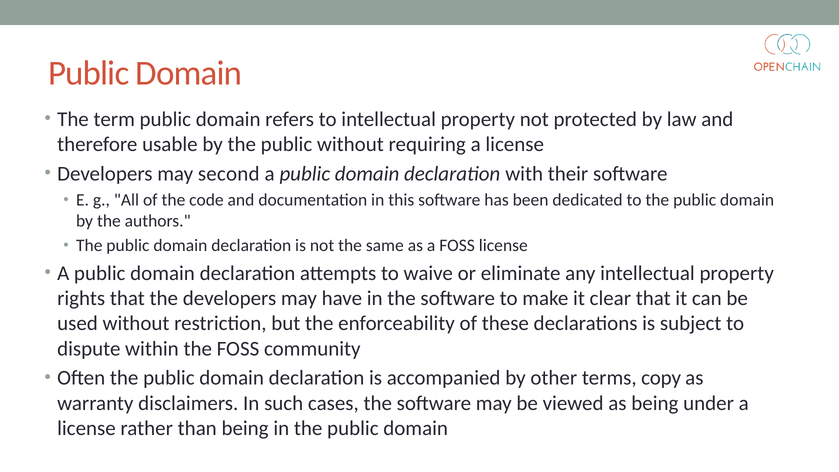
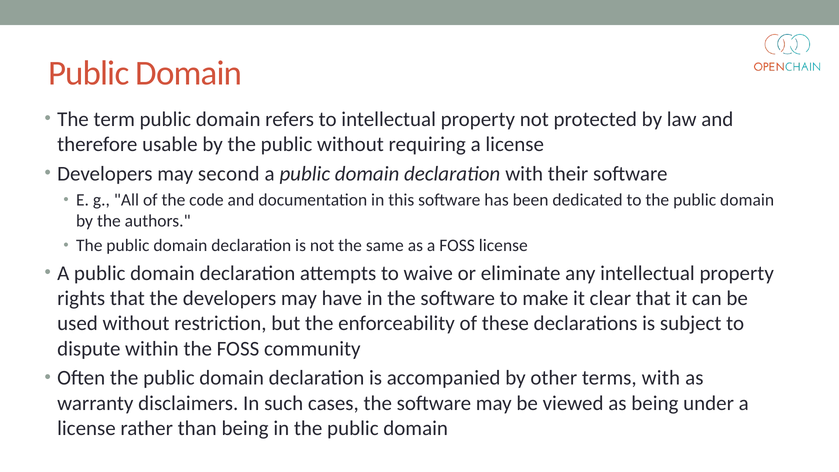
terms copy: copy -> with
